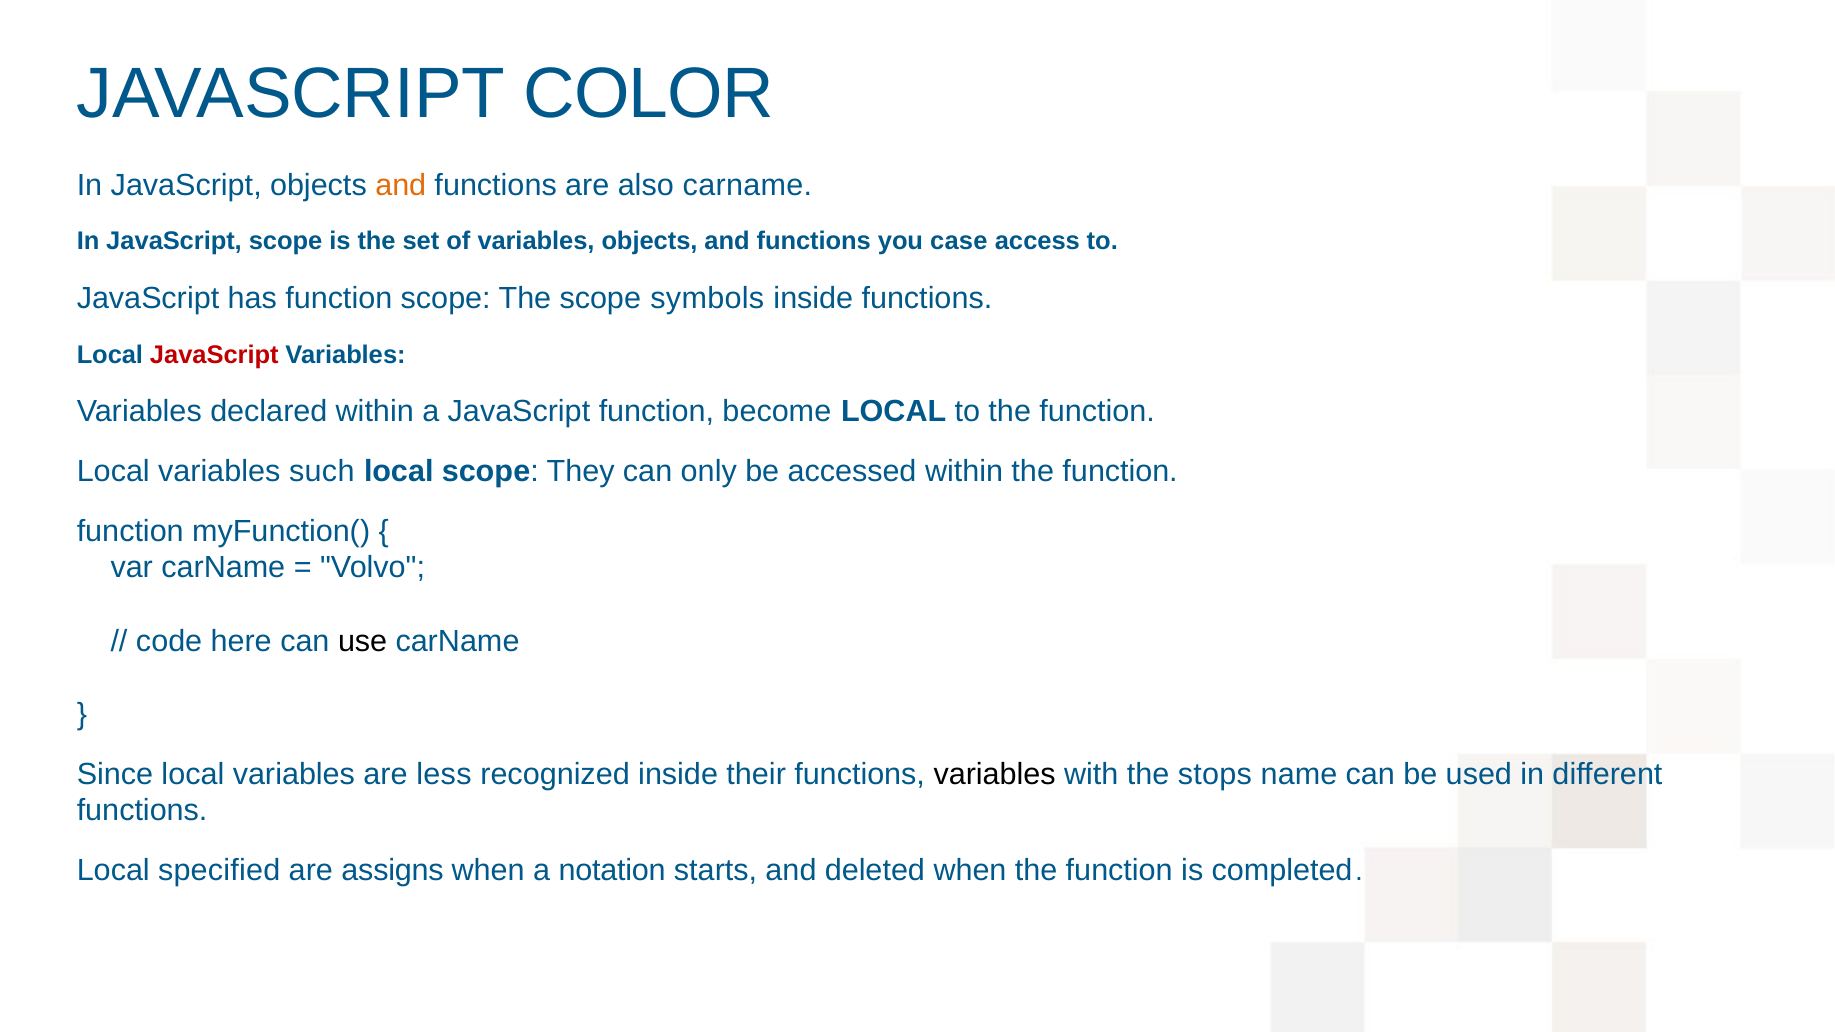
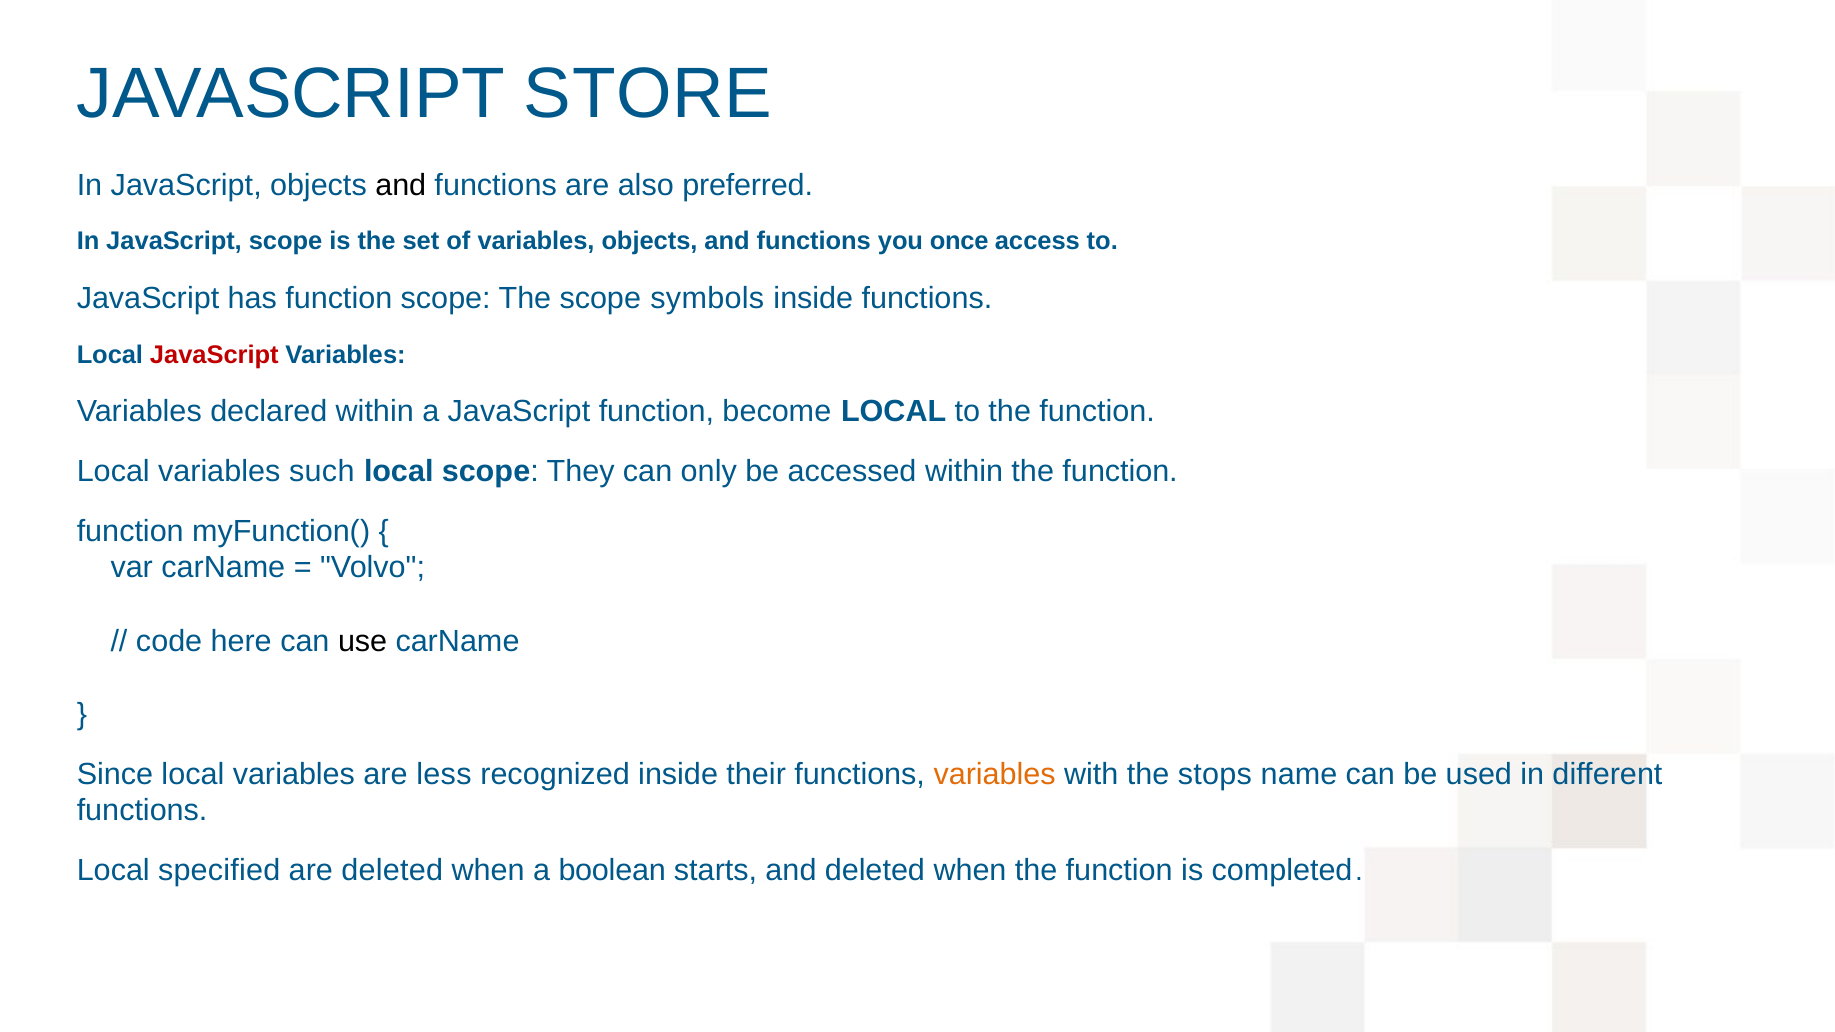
COLOR: COLOR -> STORE
and at (401, 185) colour: orange -> black
also carname: carname -> preferred
case: case -> once
variables at (995, 774) colour: black -> orange
are assigns: assigns -> deleted
notation: notation -> boolean
